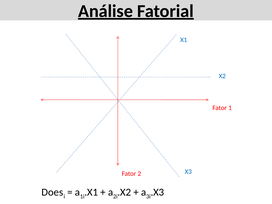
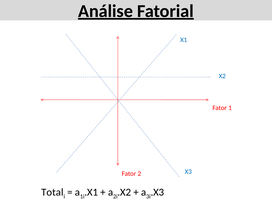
Does: Does -> Total
